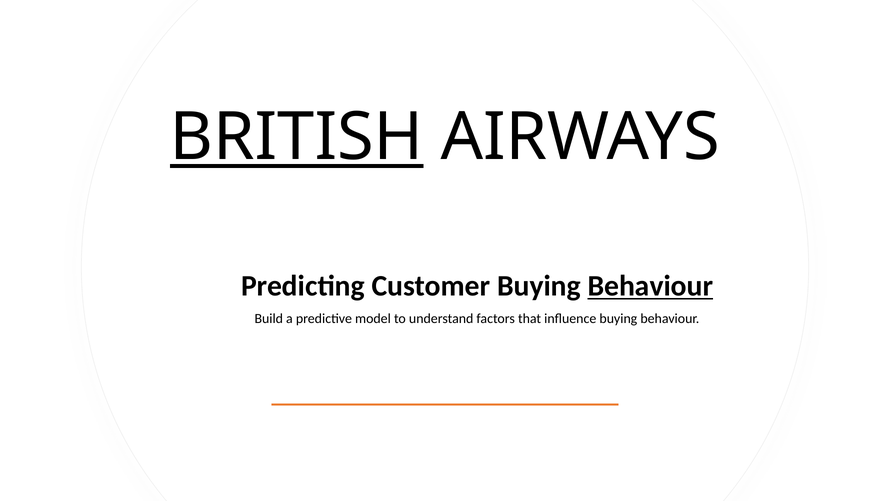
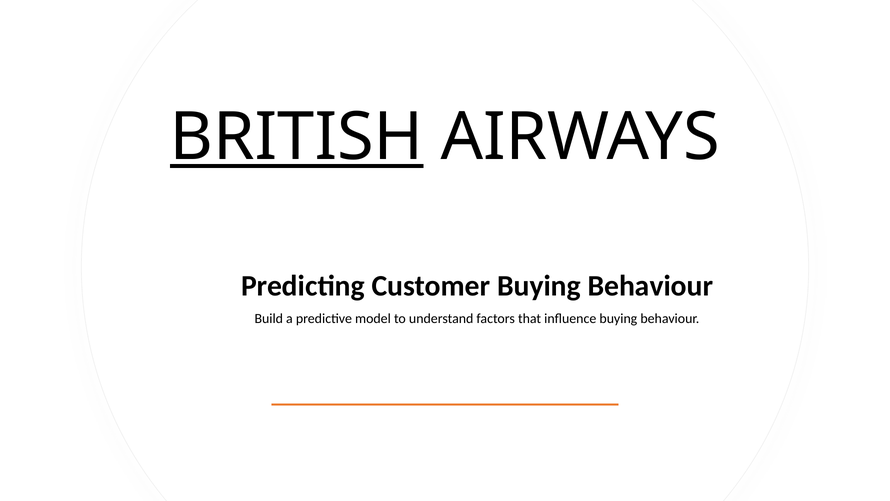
Behaviour at (650, 286) underline: present -> none
